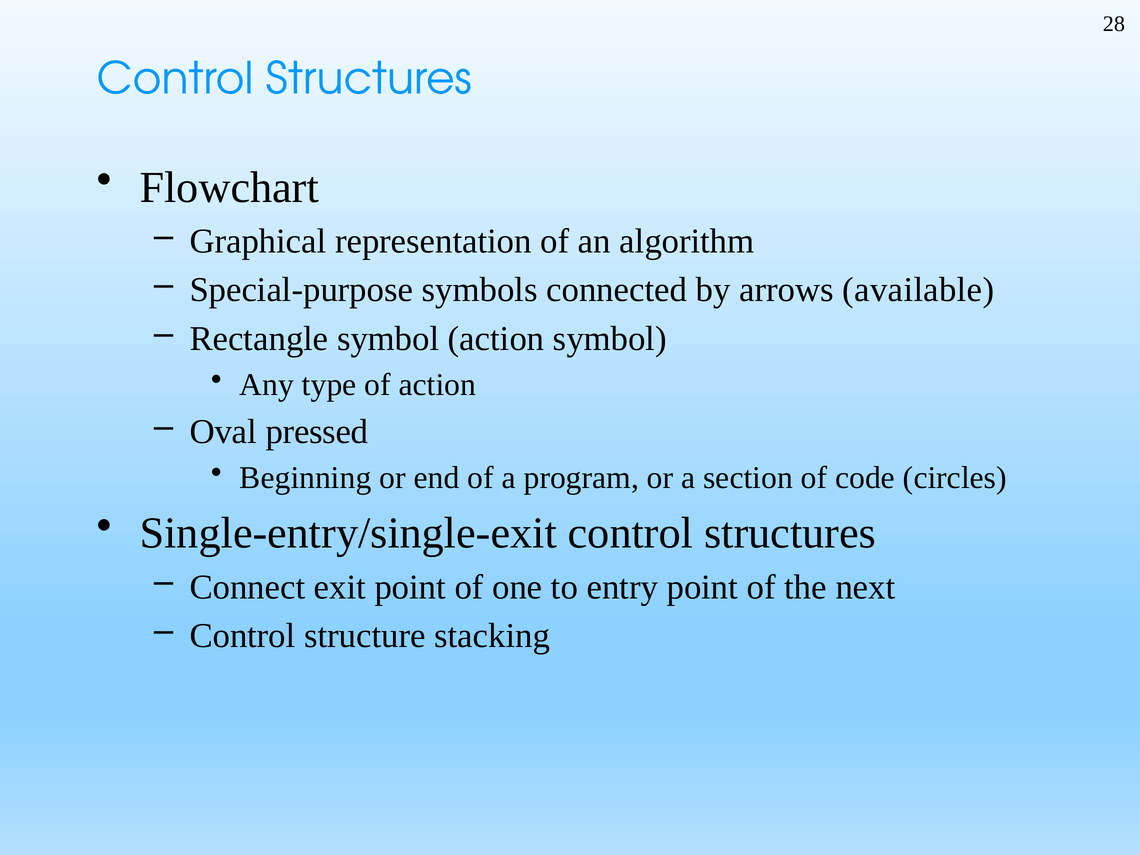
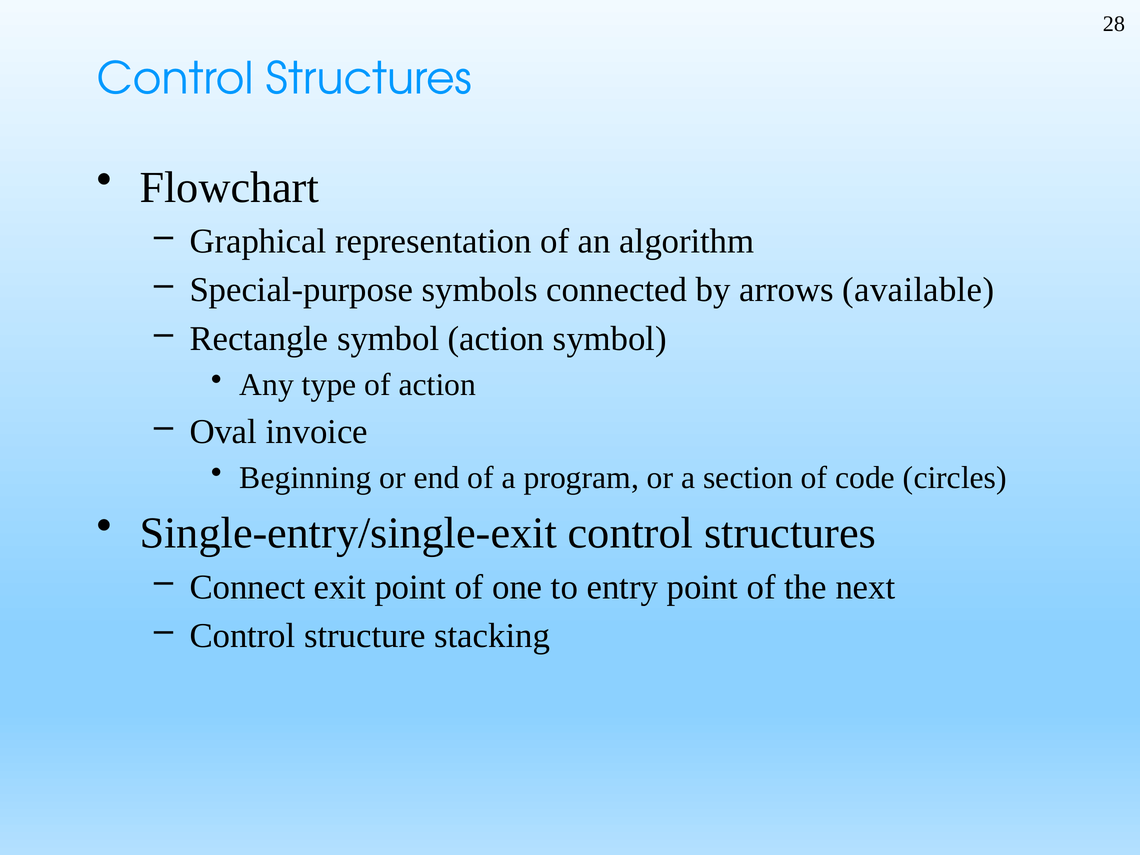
pressed: pressed -> invoice
